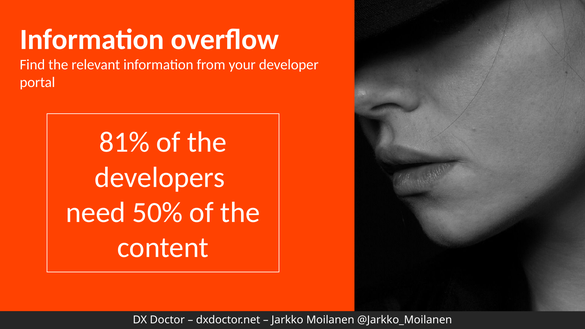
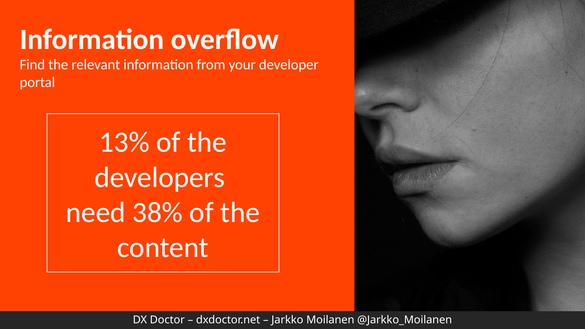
81%: 81% -> 13%
50%: 50% -> 38%
